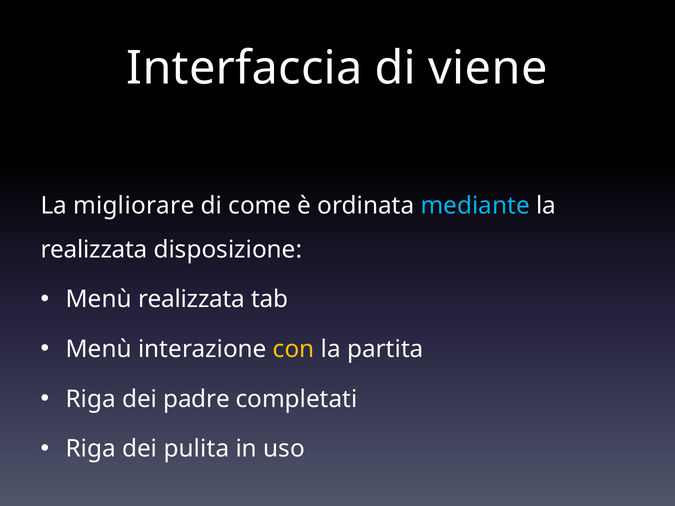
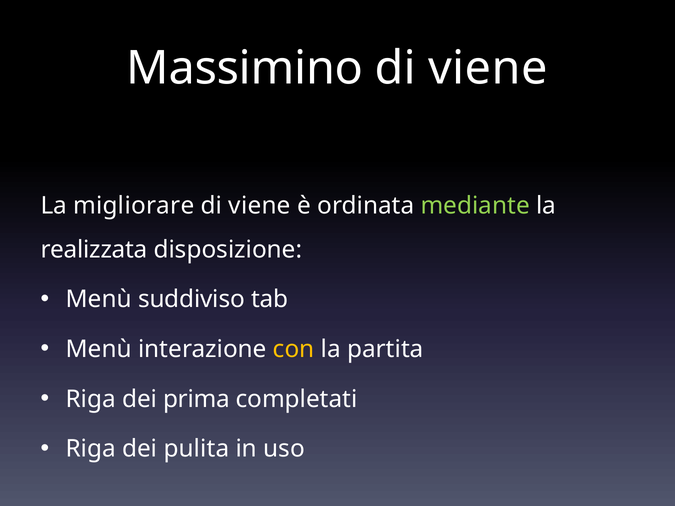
Interfaccia: Interfaccia -> Massimino
come at (260, 206): come -> viene
mediante colour: light blue -> light green
Menù realizzata: realizzata -> suddiviso
padre: padre -> prima
